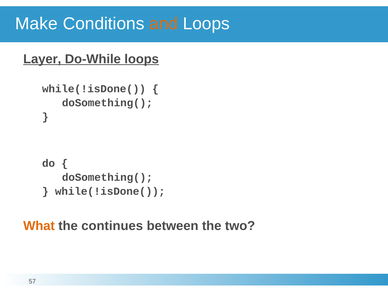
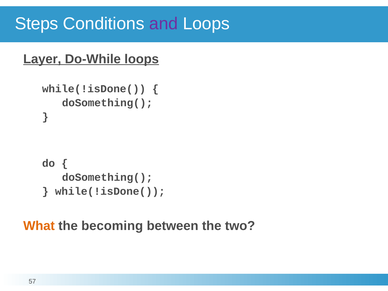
Make: Make -> Steps
and colour: orange -> purple
continues: continues -> becoming
